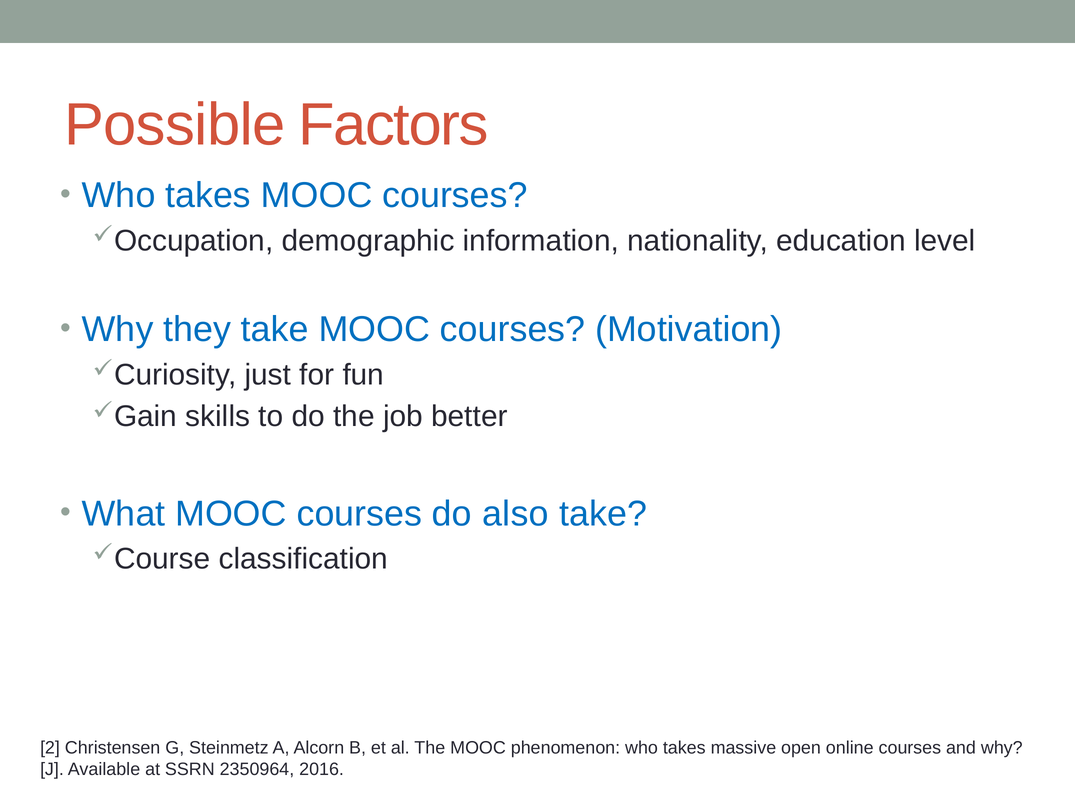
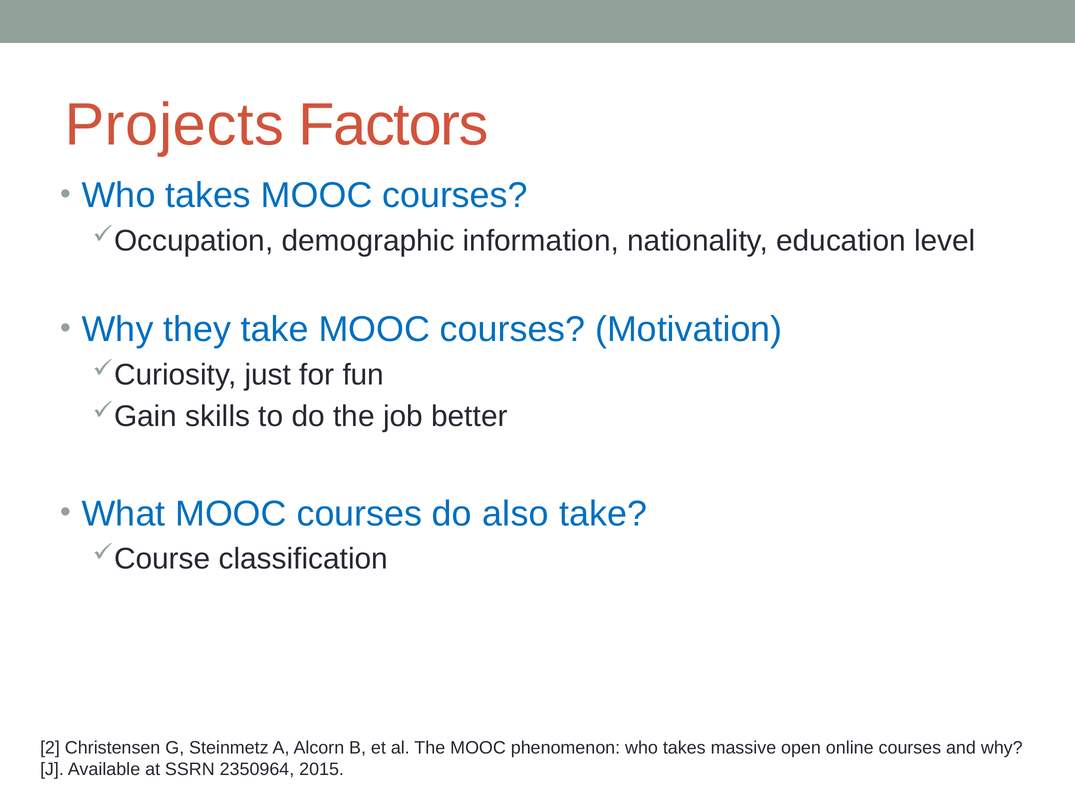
Possible: Possible -> Projects
2016: 2016 -> 2015
